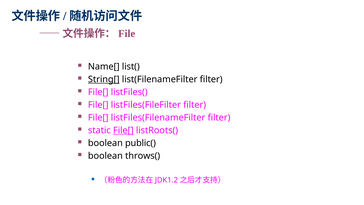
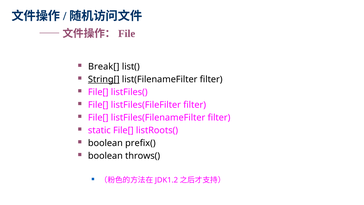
Name[: Name[ -> Break[
File[ at (123, 130) underline: present -> none
public(: public( -> prefix(
